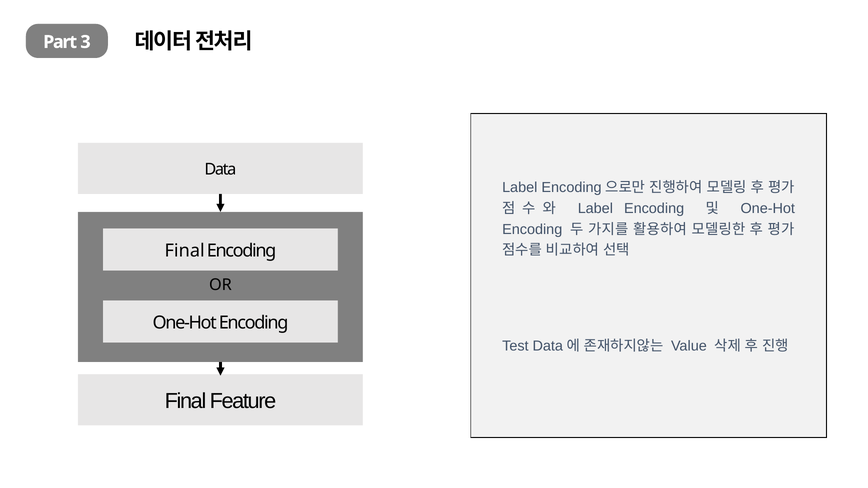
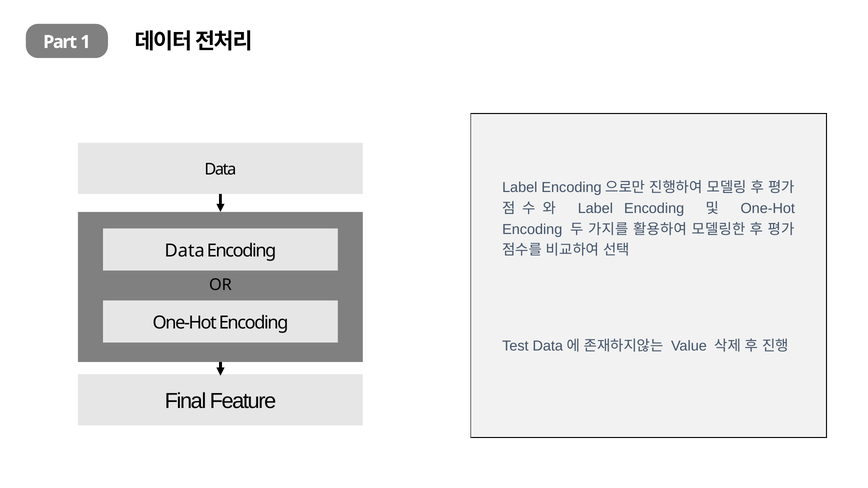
3: 3 -> 1
Final at (185, 251): Final -> Data
